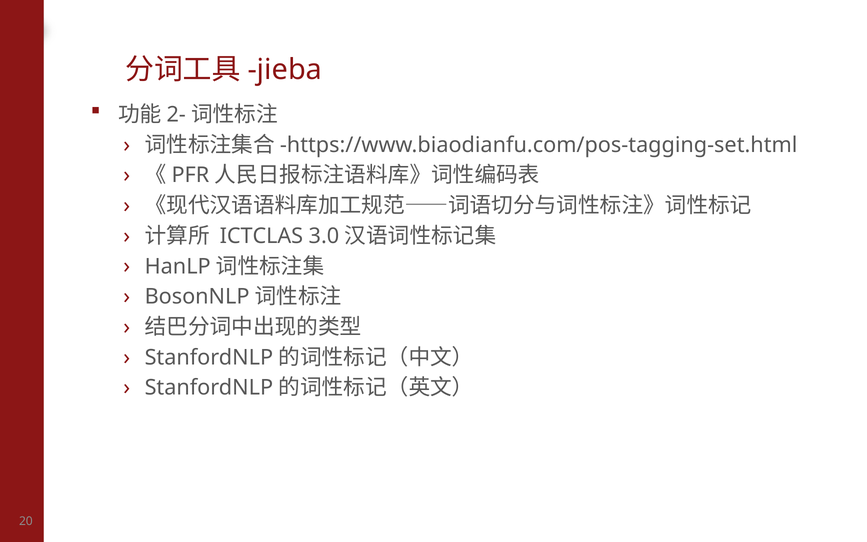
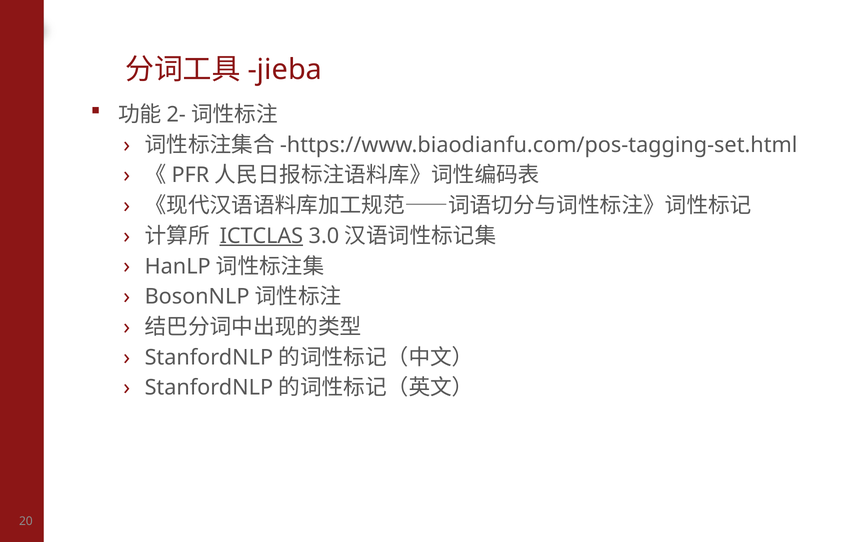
ICTCLAS underline: none -> present
